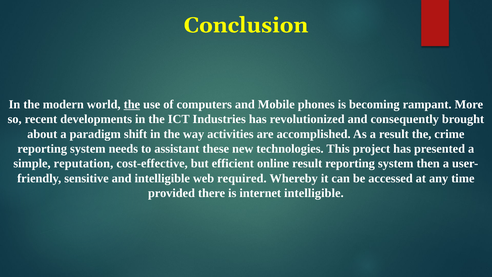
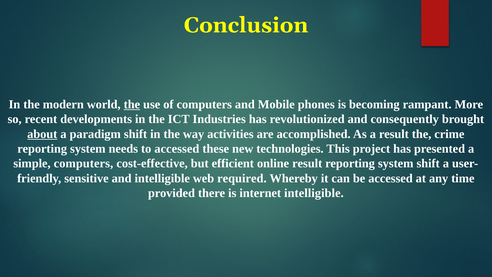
about underline: none -> present
to assistant: assistant -> accessed
simple reputation: reputation -> computers
system then: then -> shift
